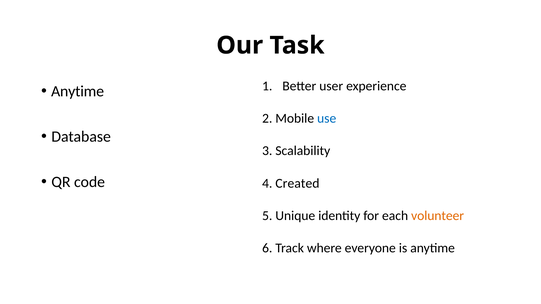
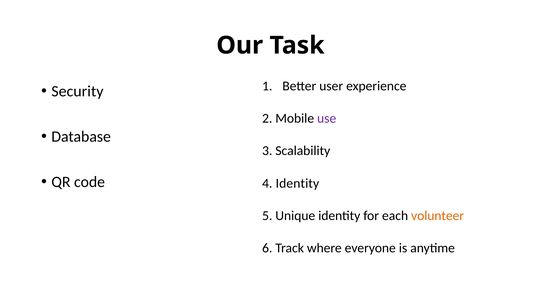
Anytime at (78, 91): Anytime -> Security
use colour: blue -> purple
4 Created: Created -> Identity
